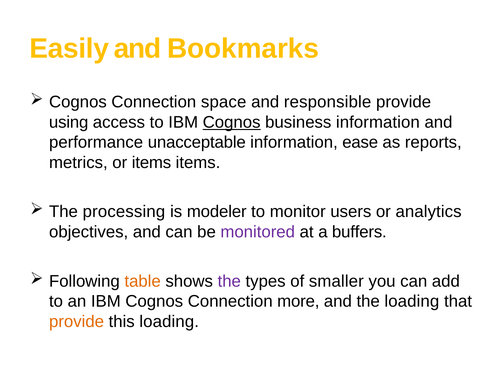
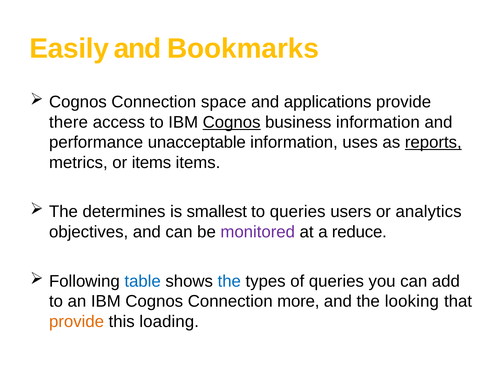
responsible: responsible -> applications
using: using -> there
ease: ease -> uses
reports underline: none -> present
processing: processing -> determines
modeler: modeler -> smallest
to monitor: monitor -> queries
buffers: buffers -> reduce
table colour: orange -> blue
the at (229, 281) colour: purple -> blue
of smaller: smaller -> queries
the loading: loading -> looking
